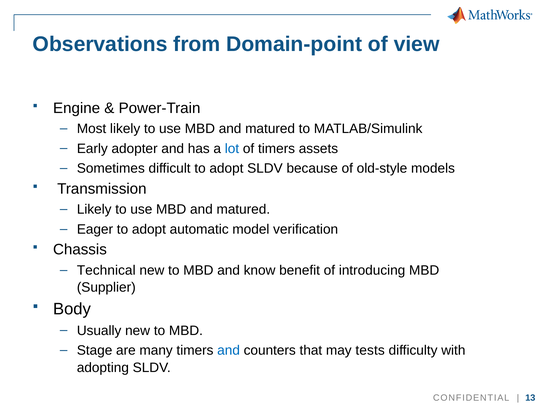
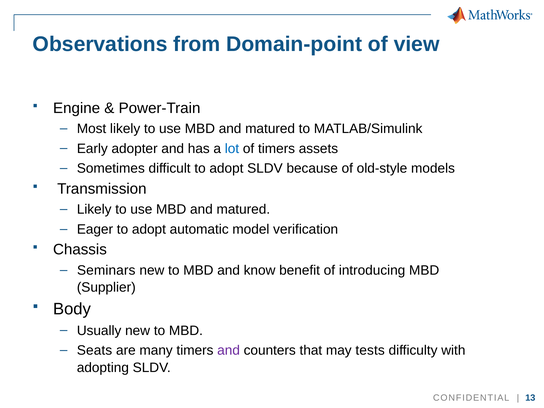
Technical: Technical -> Seminars
Stage: Stage -> Seats
and at (229, 350) colour: blue -> purple
